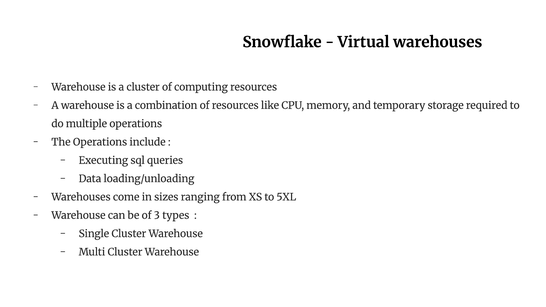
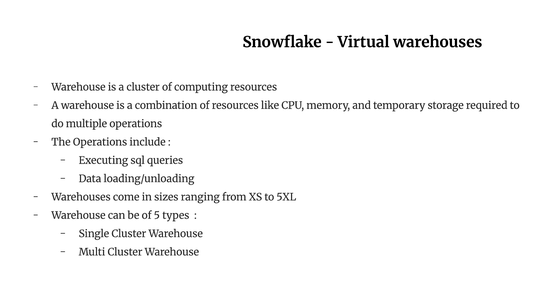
3: 3 -> 5
